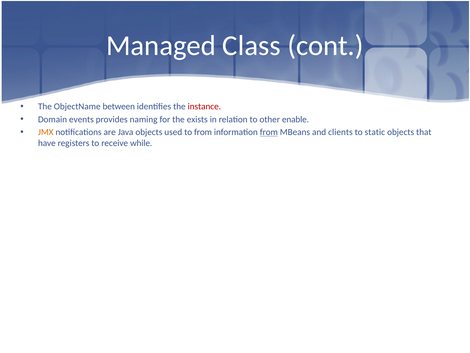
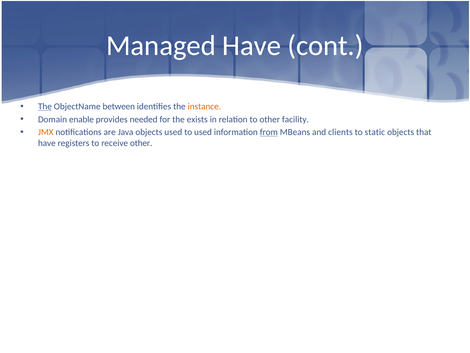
Managed Class: Class -> Have
The at (45, 106) underline: none -> present
instance colour: red -> orange
events: events -> enable
naming: naming -> needed
enable: enable -> facility
to from: from -> used
receive while: while -> other
